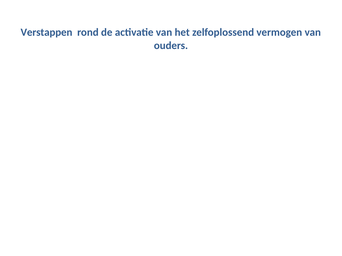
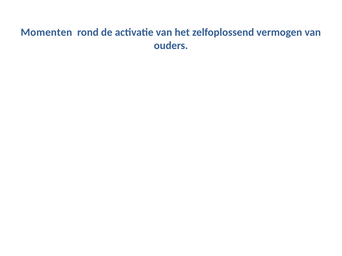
Verstappen: Verstappen -> Momenten
